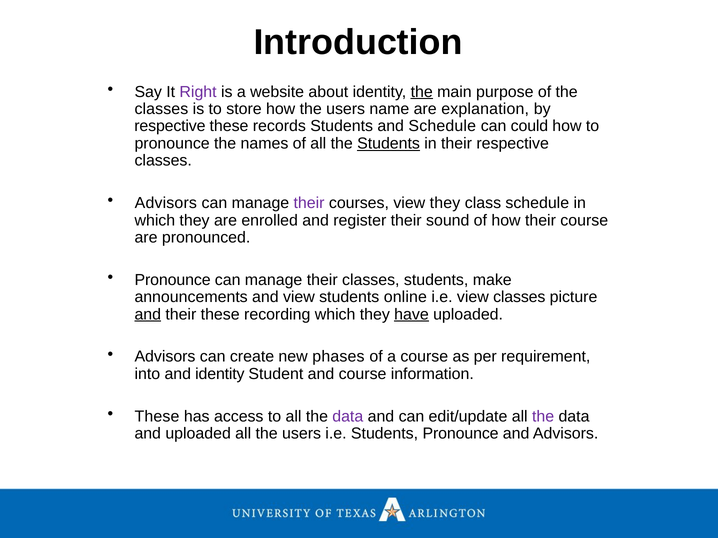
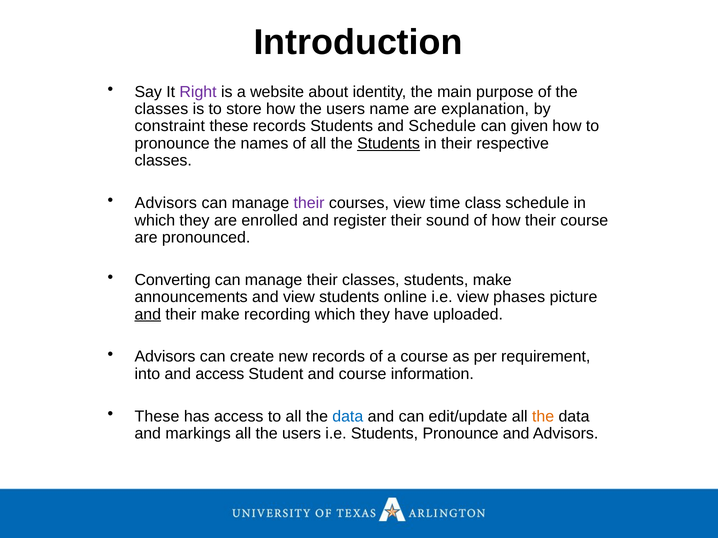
the at (422, 92) underline: present -> none
respective at (170, 126): respective -> constraint
could: could -> given
view they: they -> time
Pronounce at (173, 280): Pronounce -> Converting
view classes: classes -> phases
their these: these -> make
have underline: present -> none
new phases: phases -> records
and identity: identity -> access
data at (348, 417) colour: purple -> blue
the at (543, 417) colour: purple -> orange
and uploaded: uploaded -> markings
